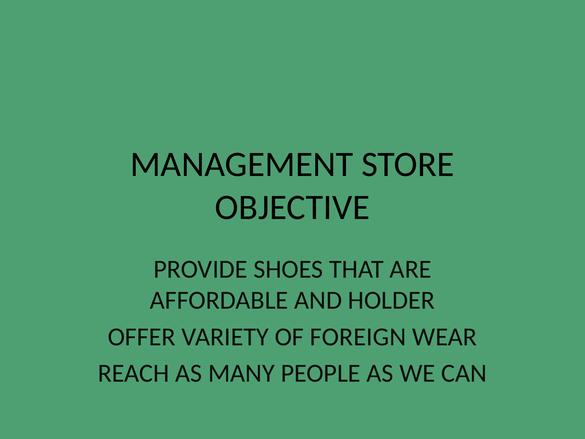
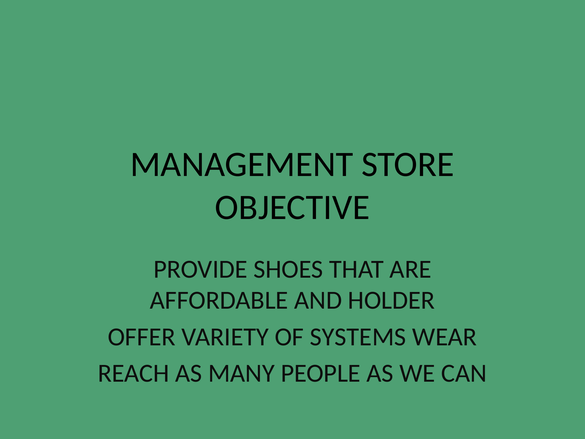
FOREIGN: FOREIGN -> SYSTEMS
